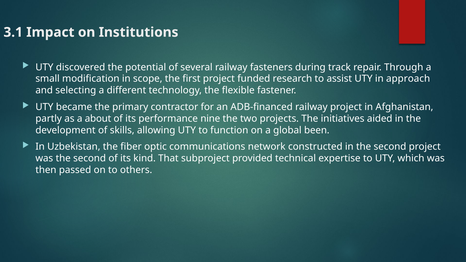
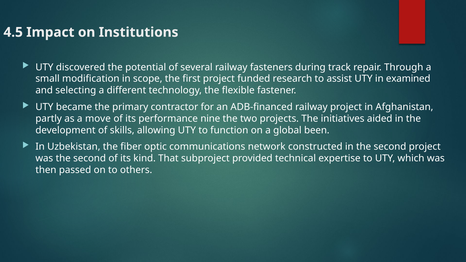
3.1: 3.1 -> 4.5
approach: approach -> examined
about: about -> move
